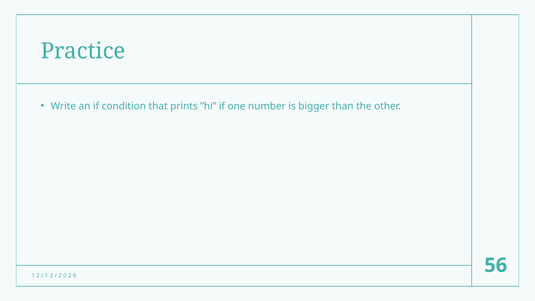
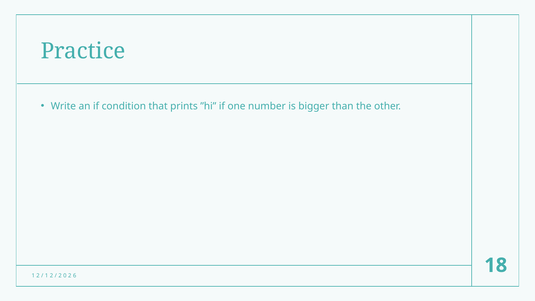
56: 56 -> 18
